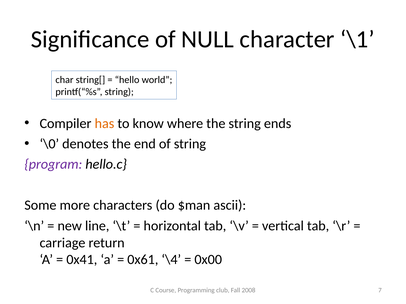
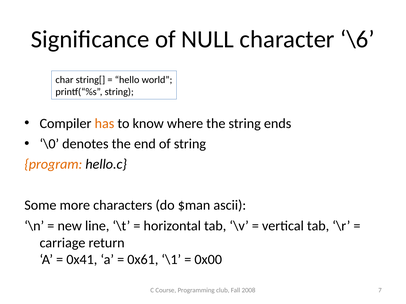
\1: \1 -> \6
program colour: purple -> orange
\4: \4 -> \1
